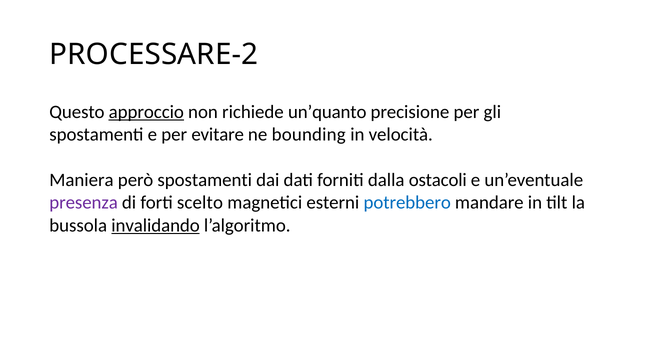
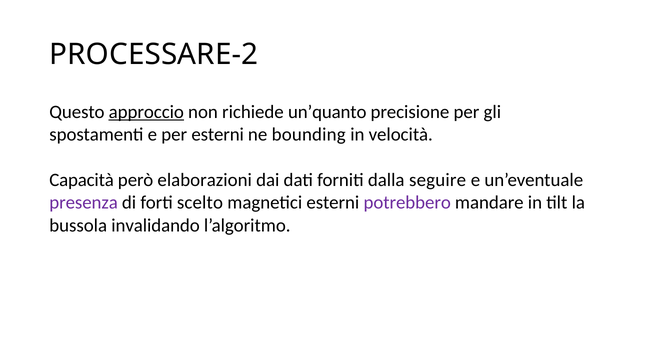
per evitare: evitare -> esterni
Maniera: Maniera -> Capacità
però spostamenti: spostamenti -> elaborazioni
ostacoli: ostacoli -> seguire
potrebbero colour: blue -> purple
invalidando underline: present -> none
